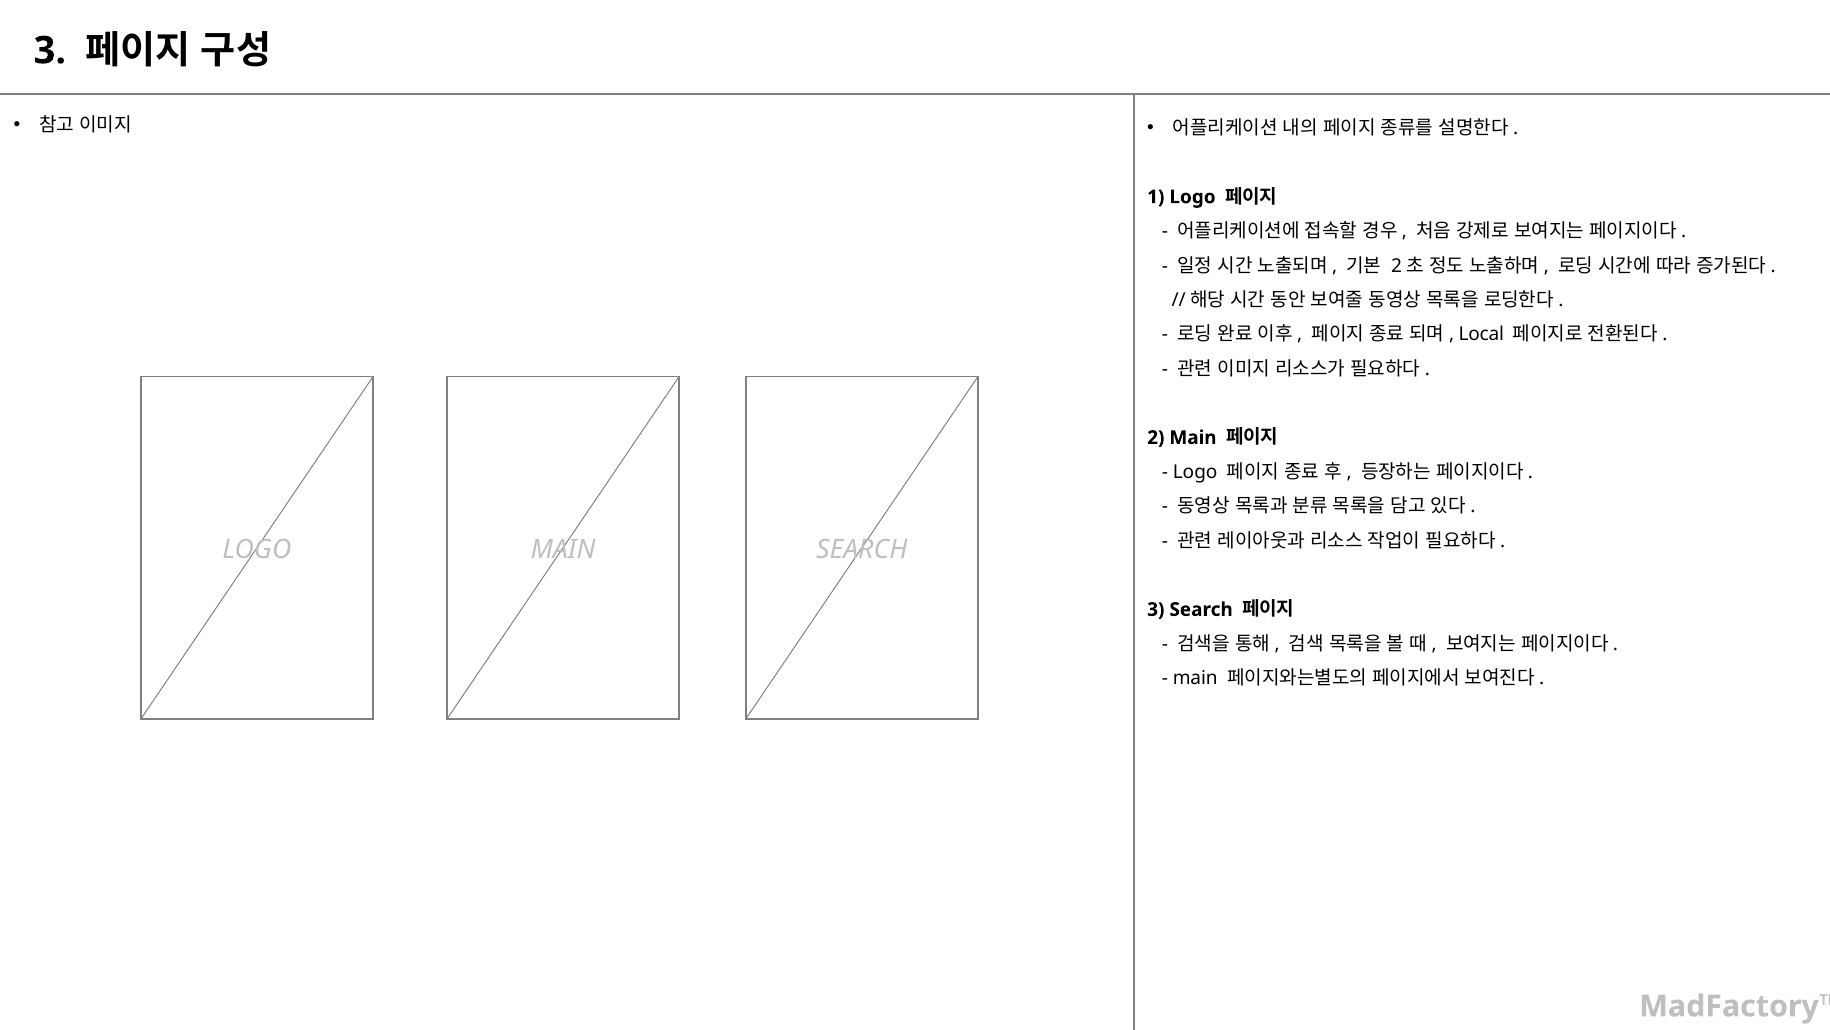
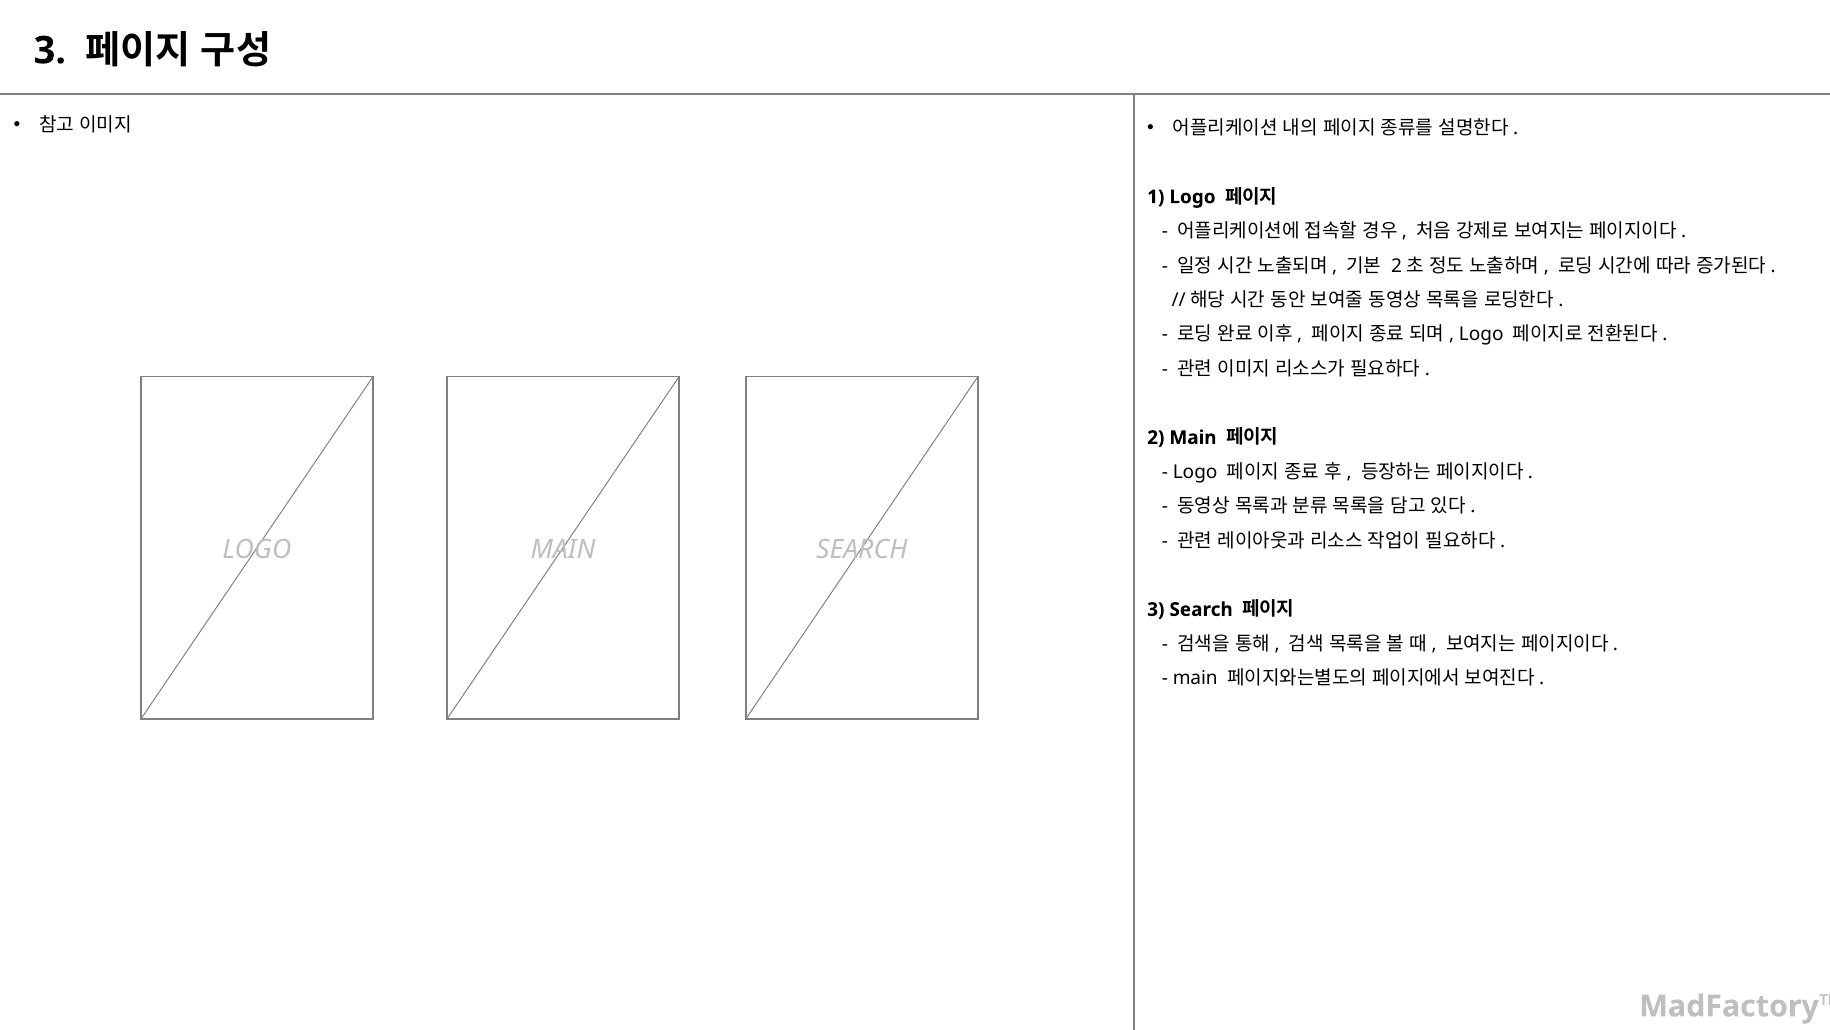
Local at (1481, 334): Local -> Logo
